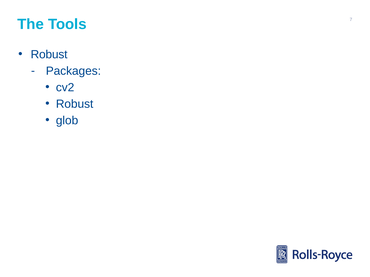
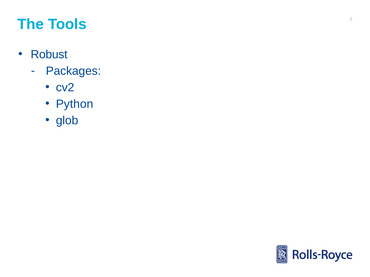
Robust at (75, 104): Robust -> Python
